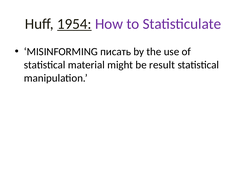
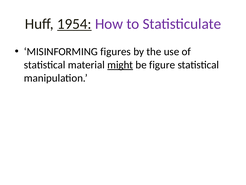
писать: писать -> figures
might underline: none -> present
result: result -> figure
